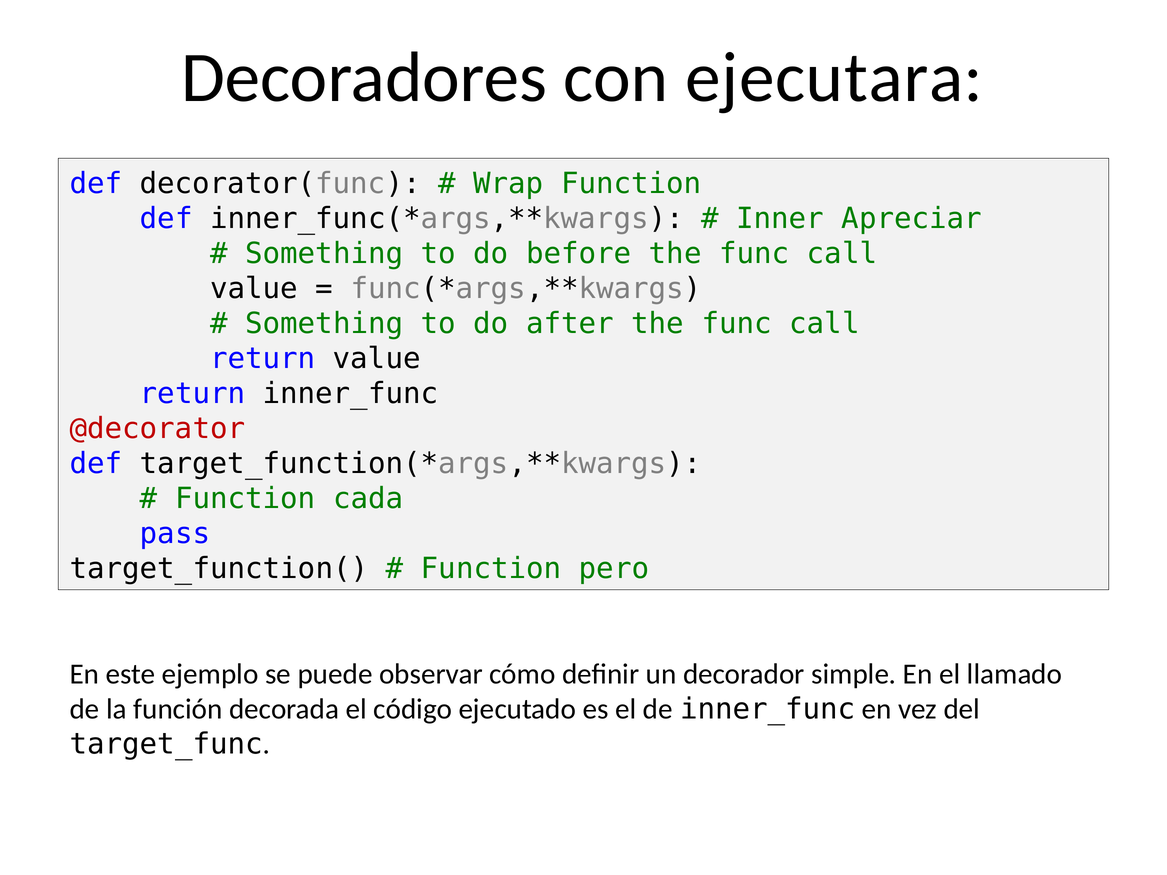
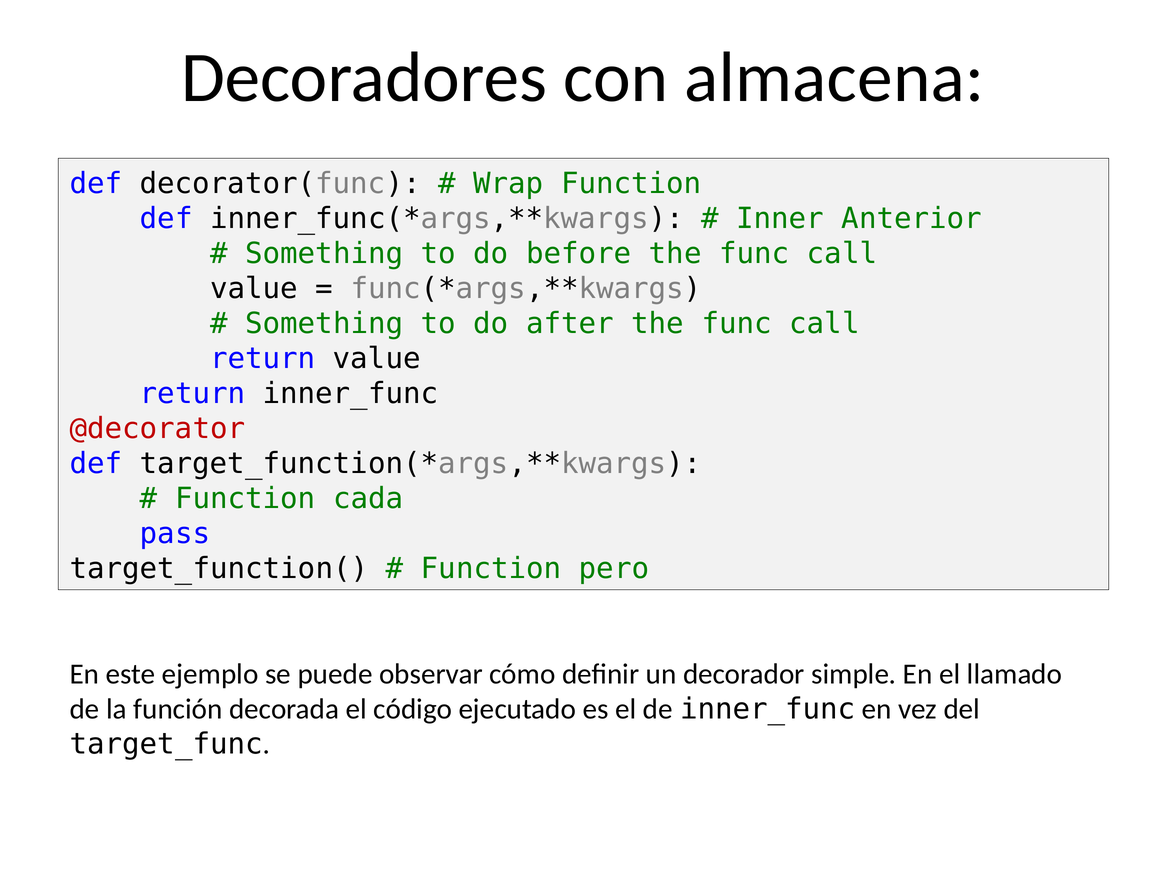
ejecutara: ejecutara -> almacena
Apreciar: Apreciar -> Anterior
